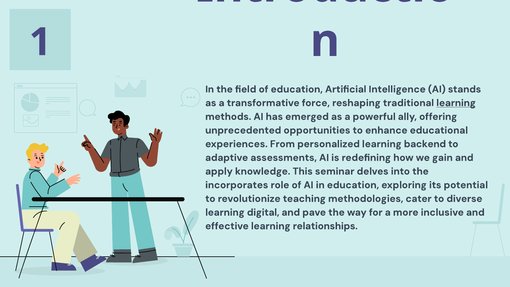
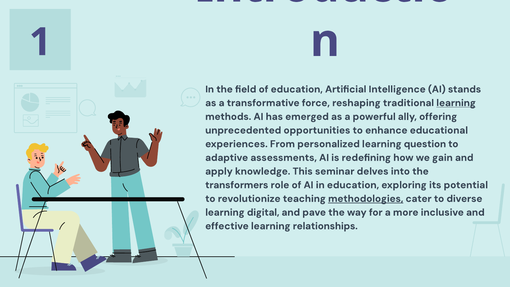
backend: backend -> question
incorporates: incorporates -> transformers
methodologies underline: none -> present
